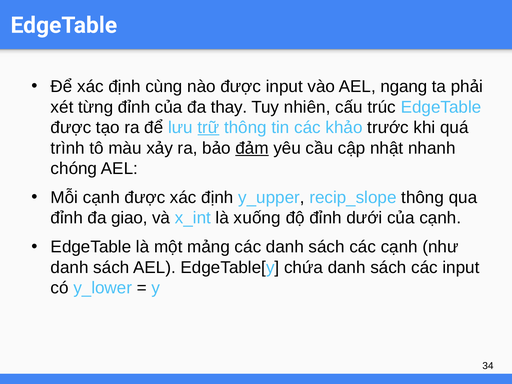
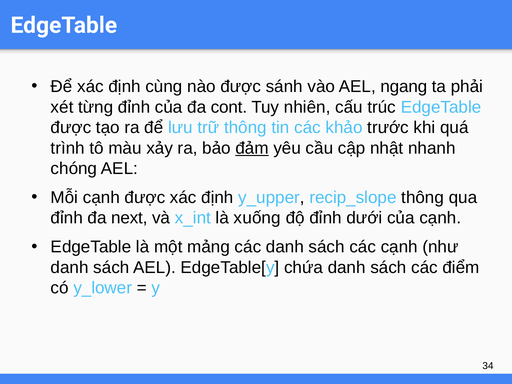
được input: input -> sánh
thay: thay -> cont
trữ underline: present -> none
giao: giao -> next
các input: input -> điểm
